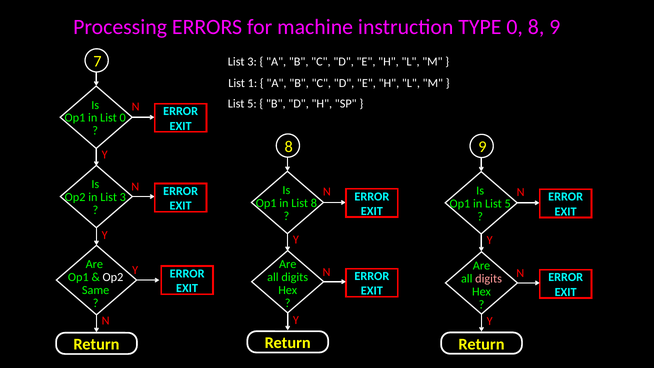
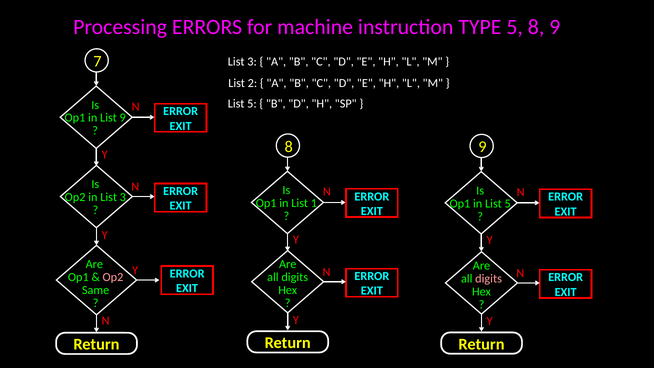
TYPE 0: 0 -> 5
1: 1 -> 2
List 0: 0 -> 9
List 8: 8 -> 1
Op2 at (113, 277) colour: white -> pink
